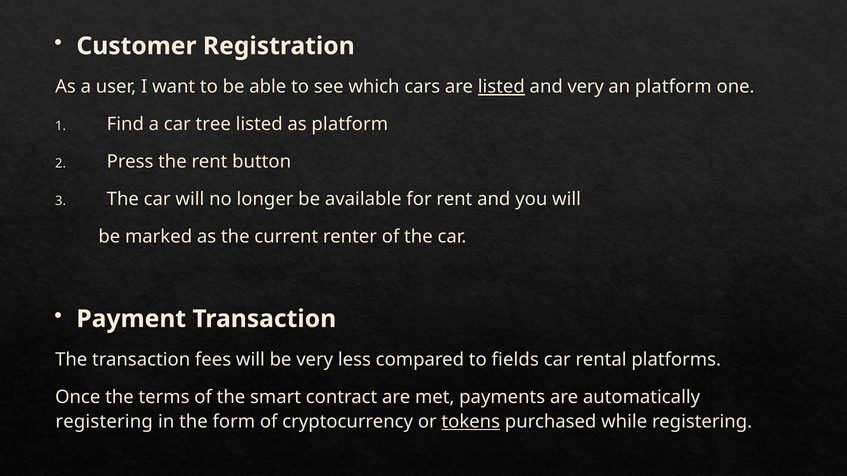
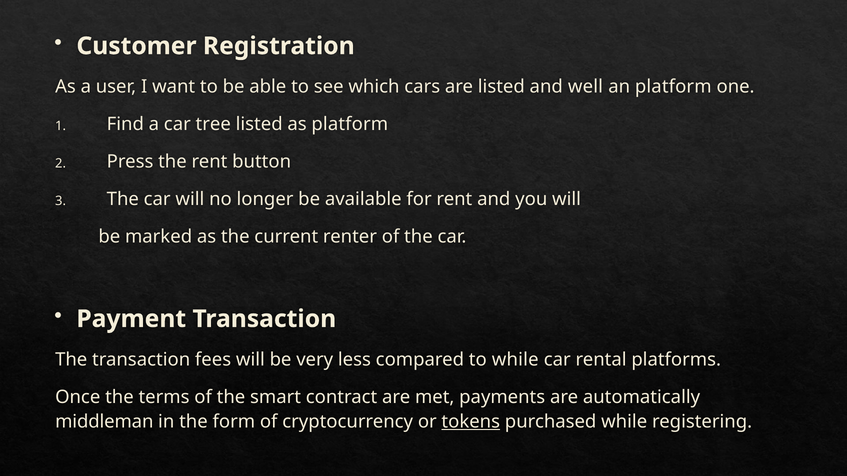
listed at (501, 87) underline: present -> none
and very: very -> well
to fields: fields -> while
registering at (104, 422): registering -> middleman
